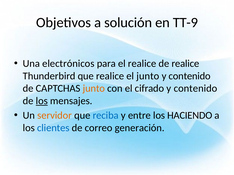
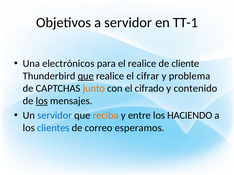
a solución: solución -> servidor
TT-9: TT-9 -> TT-1
de realice: realice -> cliente
que at (86, 76) underline: none -> present
el junto: junto -> cifrar
contenido at (190, 76): contenido -> problema
servidor at (55, 116) colour: orange -> blue
reciba colour: blue -> orange
generación: generación -> esperamos
